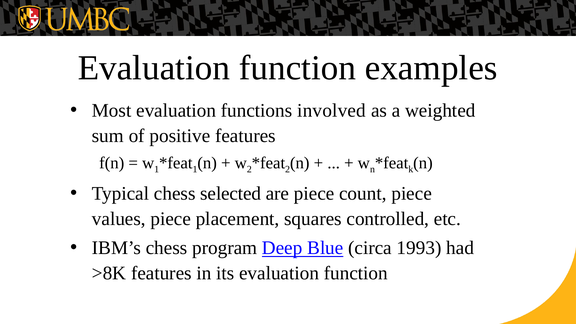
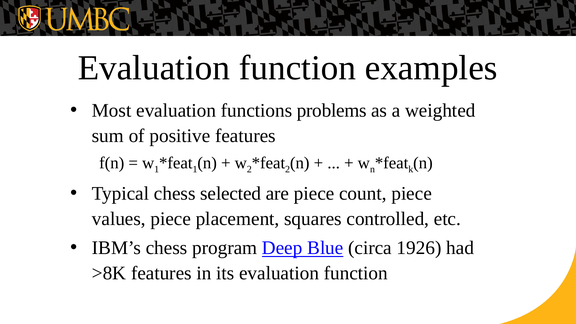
involved: involved -> problems
1993: 1993 -> 1926
